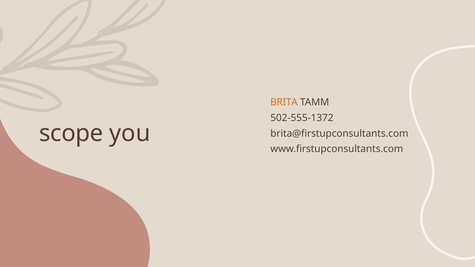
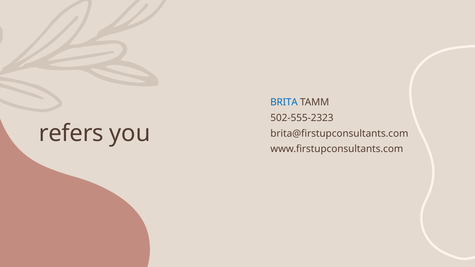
BRITA colour: orange -> blue
502-555-1372: 502-555-1372 -> 502-555-2323
scope: scope -> refers
